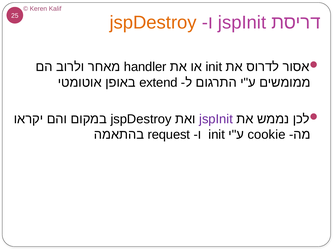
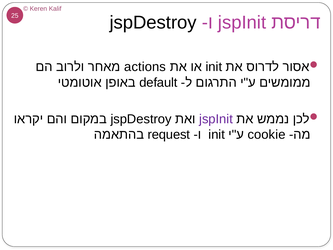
jspDestroy at (153, 23) colour: orange -> black
handler: handler -> actions
extend: extend -> default
